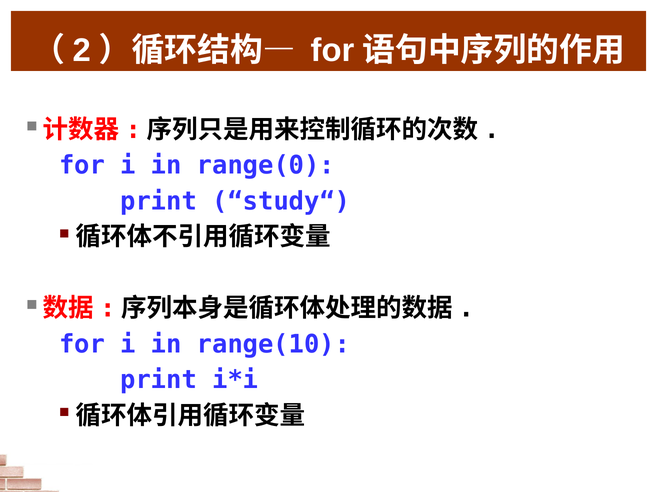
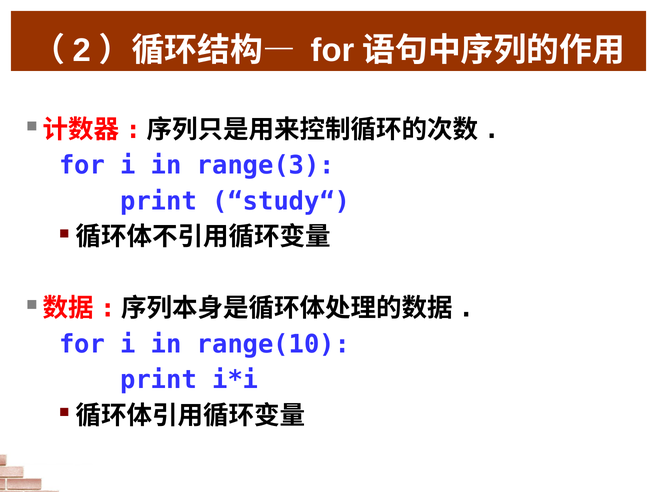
range(0: range(0 -> range(3
